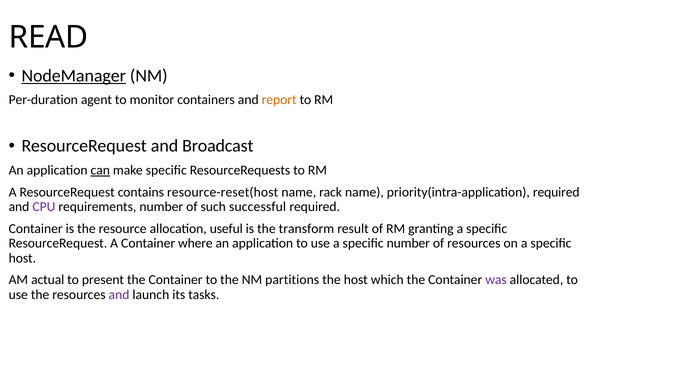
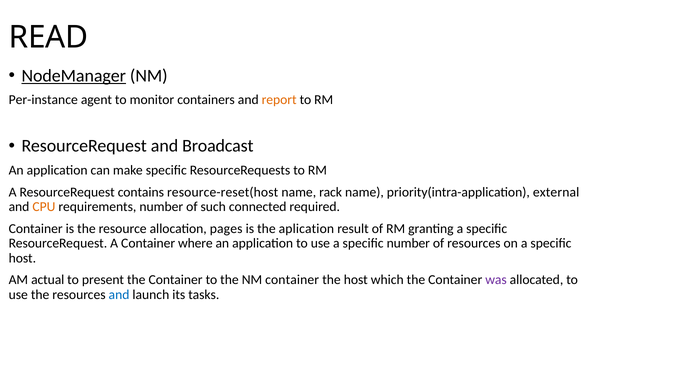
Per-duration: Per-duration -> Per-instance
can underline: present -> none
priority(intra-application required: required -> external
CPU colour: purple -> orange
successful: successful -> connected
useful: useful -> pages
transform: transform -> aplication
NM partitions: partitions -> container
and at (119, 295) colour: purple -> blue
